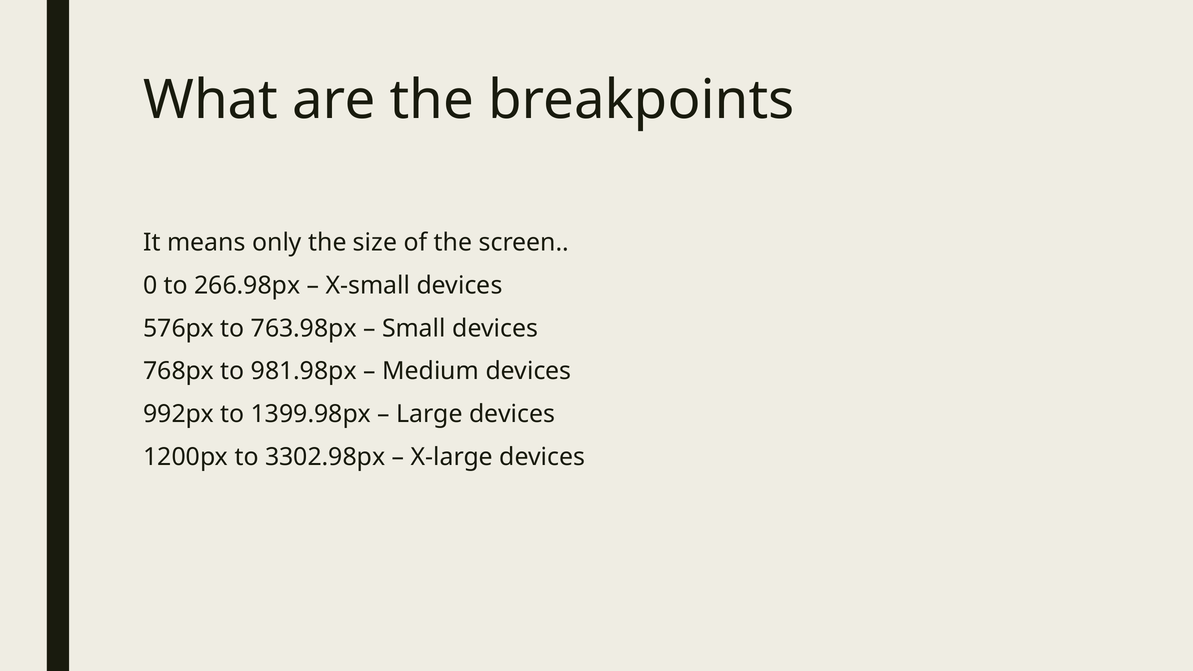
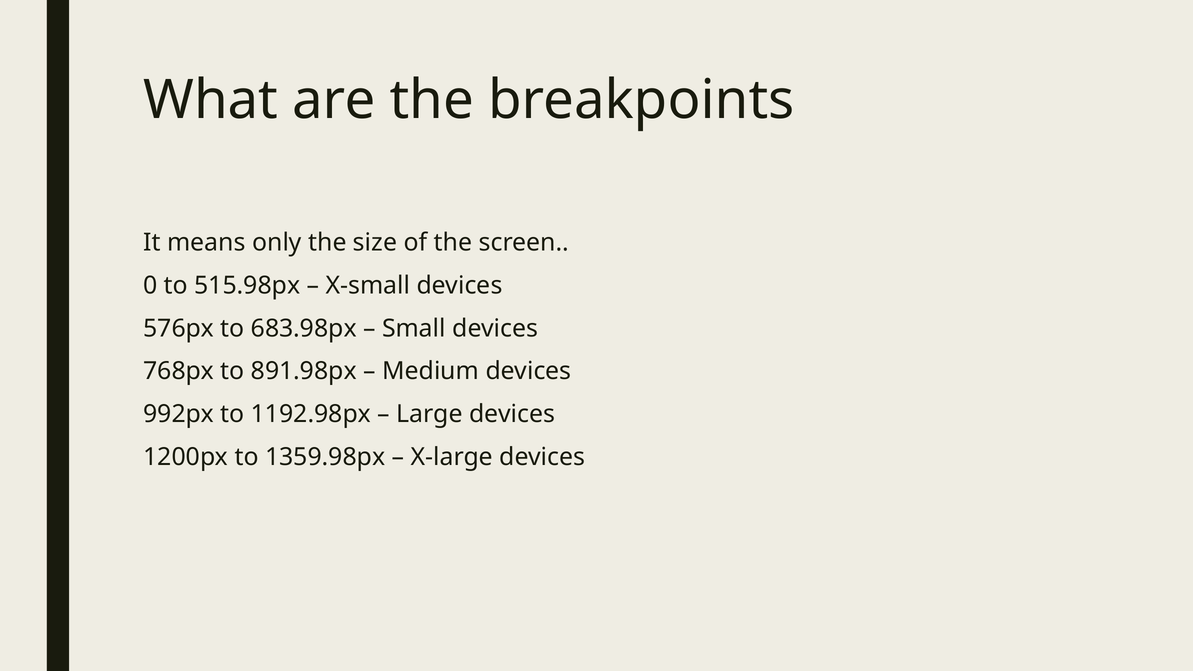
266.98px: 266.98px -> 515.98px
763.98px: 763.98px -> 683.98px
981.98px: 981.98px -> 891.98px
1399.98px: 1399.98px -> 1192.98px
3302.98px: 3302.98px -> 1359.98px
